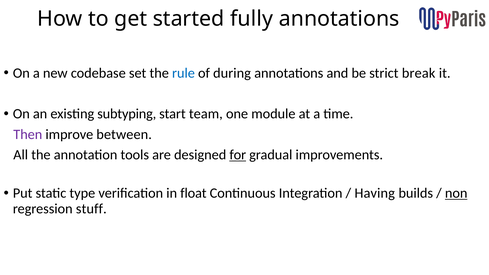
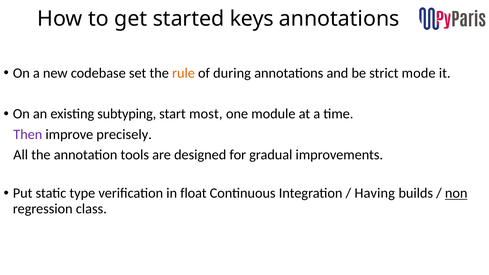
fully: fully -> keys
rule colour: blue -> orange
break: break -> mode
team: team -> most
between: between -> precisely
for underline: present -> none
stuff: stuff -> class
